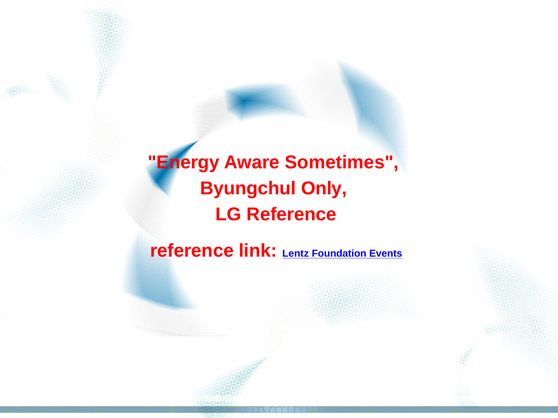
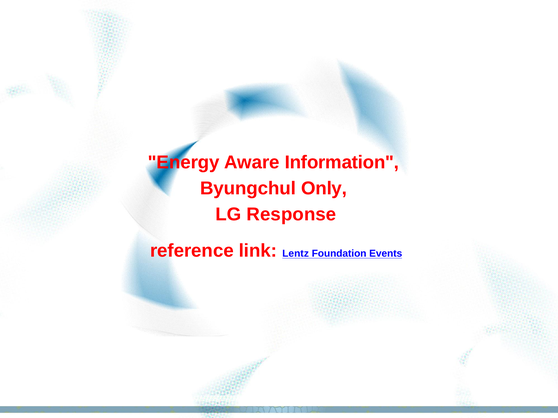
Sometimes: Sometimes -> Information
LG Reference: Reference -> Response
